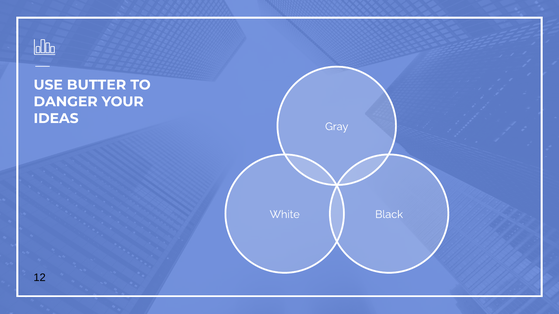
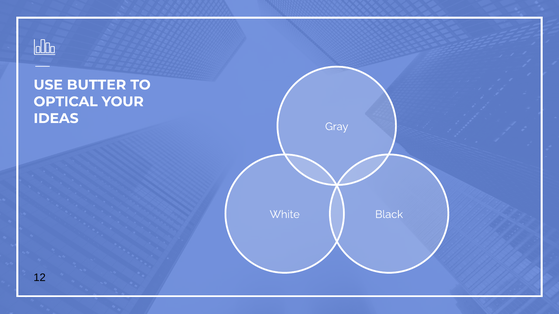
DANGER: DANGER -> OPTICAL
